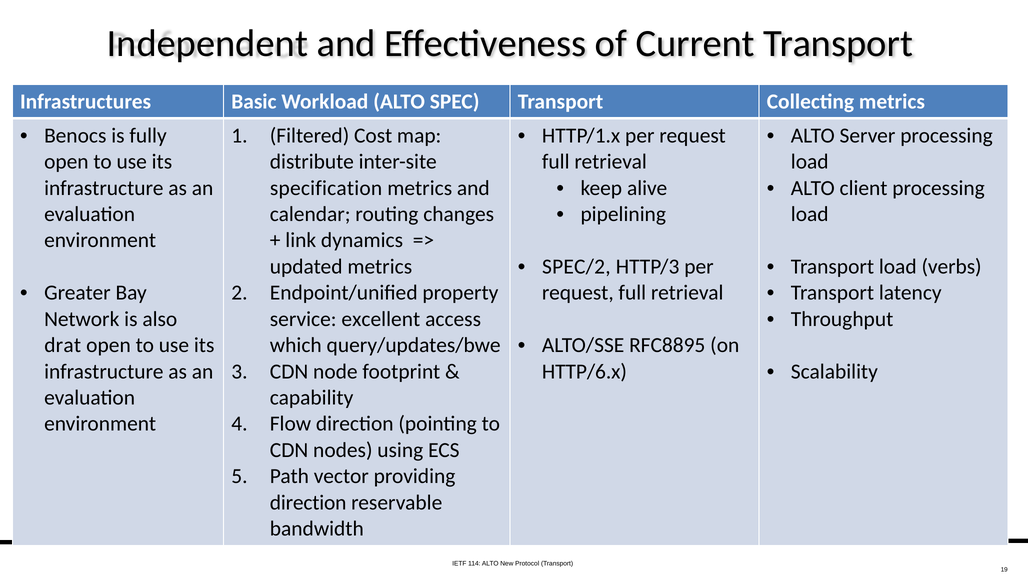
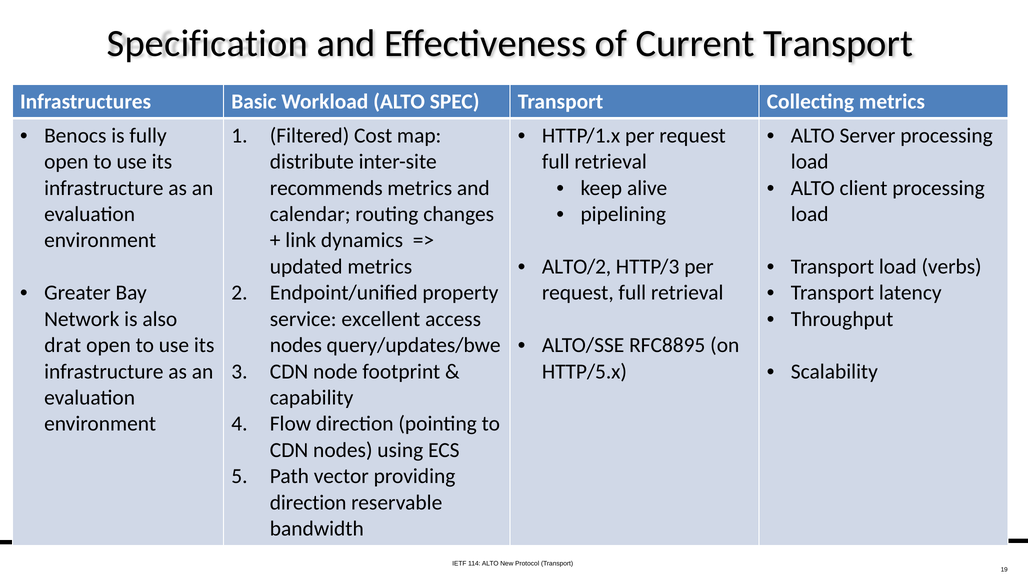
Independent: Independent -> Specification
specification: specification -> recommends
SPEC/2: SPEC/2 -> ALTO/2
which at (296, 345): which -> nodes
HTTP/6.x: HTTP/6.x -> HTTP/5.x
